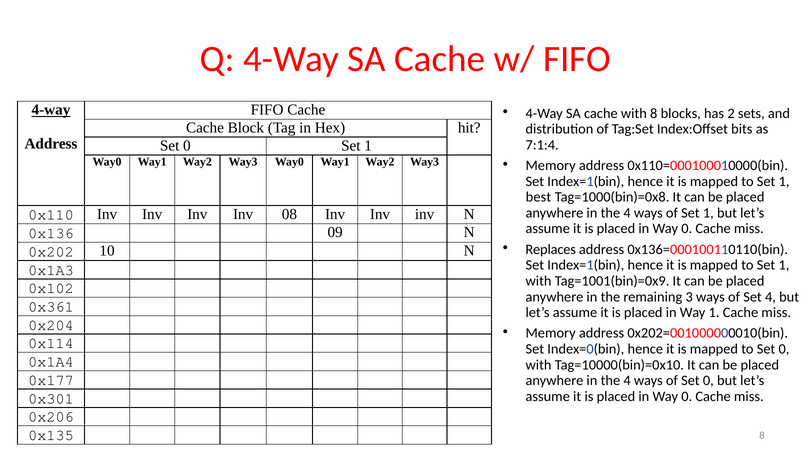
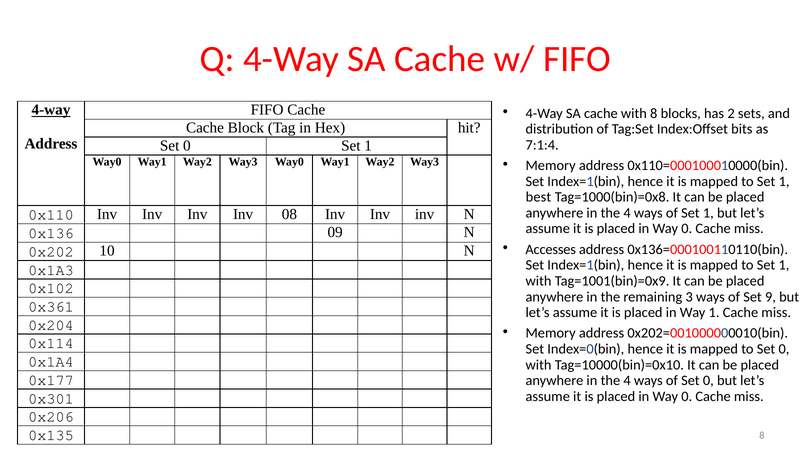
Replaces: Replaces -> Accesses
Set 4: 4 -> 9
